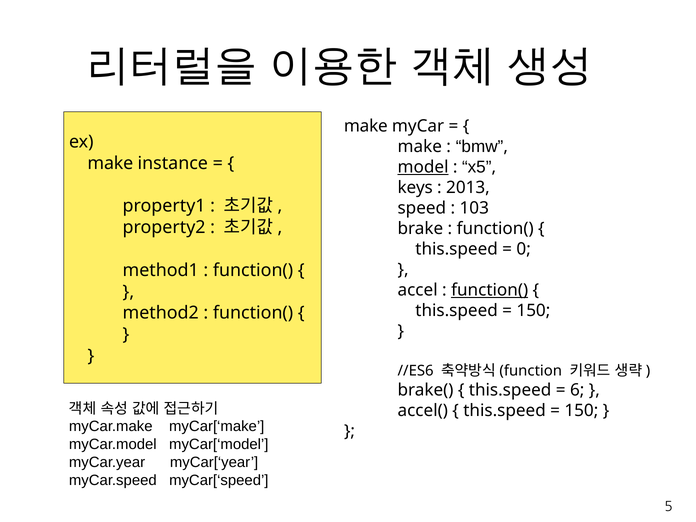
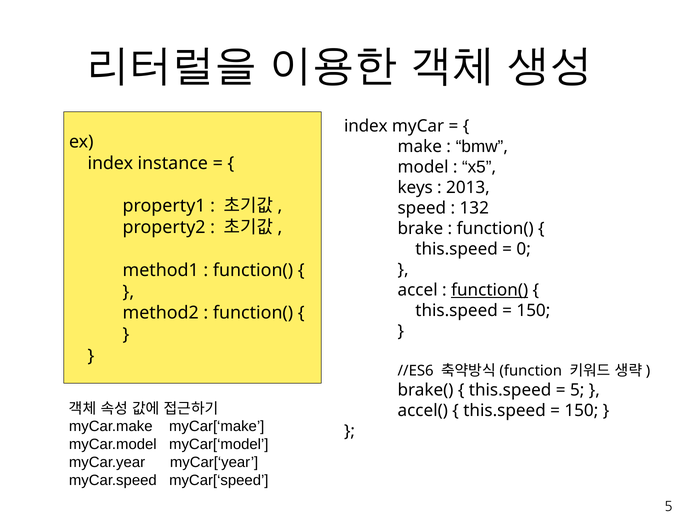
make at (366, 126): make -> index
make at (110, 163): make -> index
model underline: present -> none
103: 103 -> 132
6 at (577, 390): 6 -> 5
